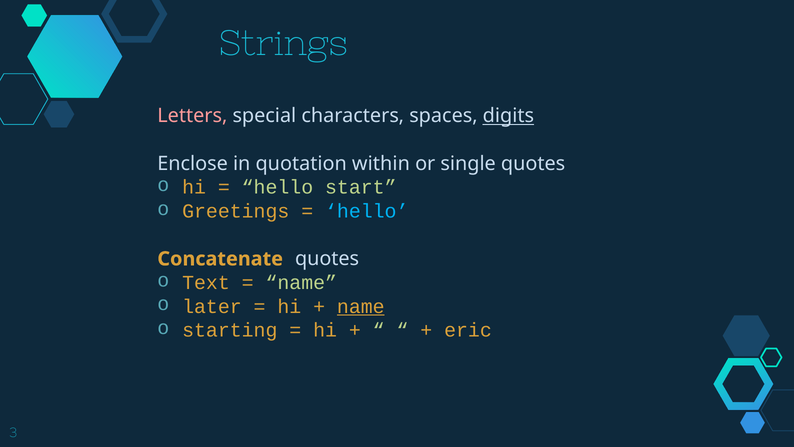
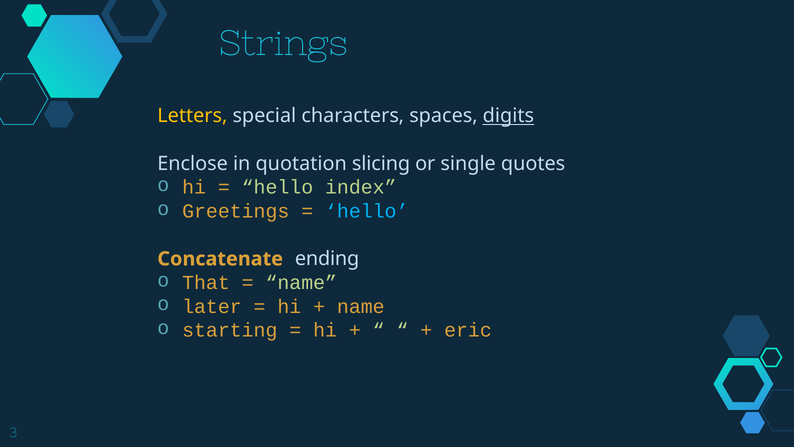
Letters colour: pink -> yellow
within: within -> slicing
start: start -> index
Concatenate quotes: quotes -> ending
Text: Text -> That
name at (361, 306) underline: present -> none
